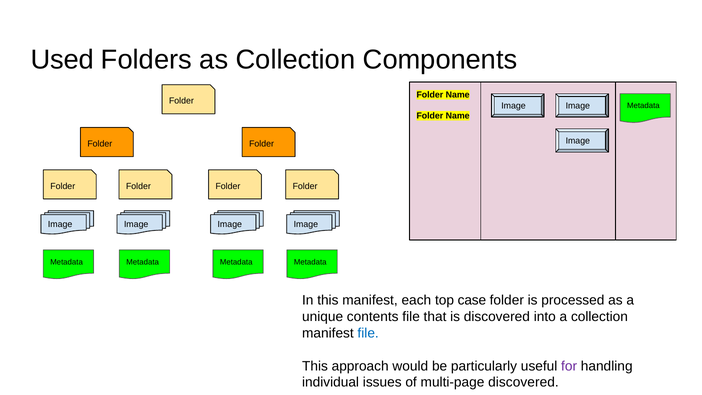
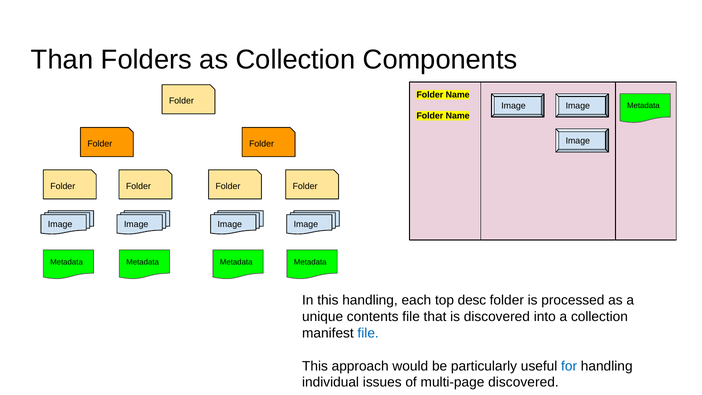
Used: Used -> Than
this manifest: manifest -> handling
case: case -> desc
for colour: purple -> blue
